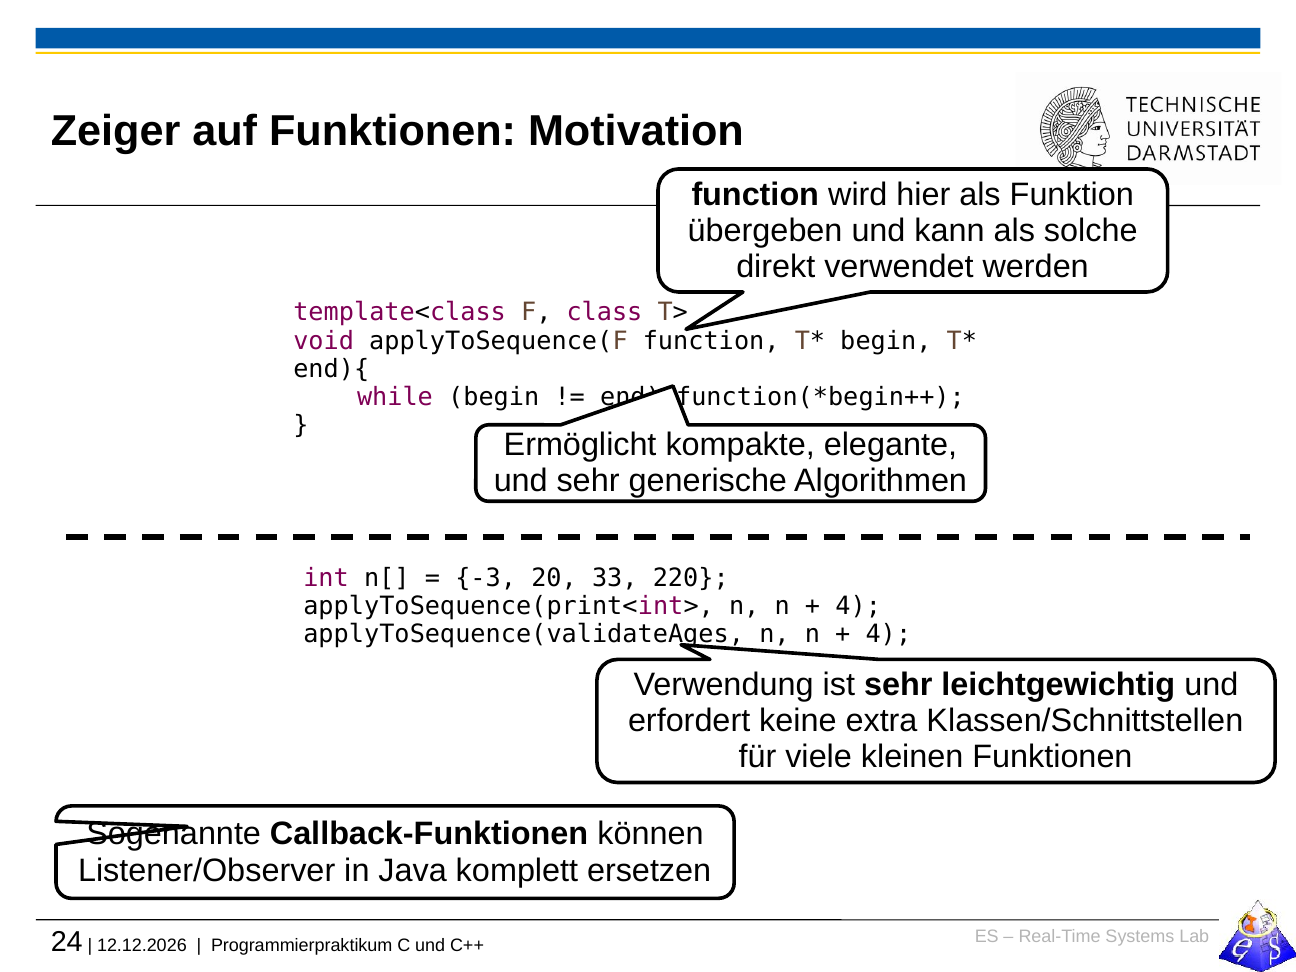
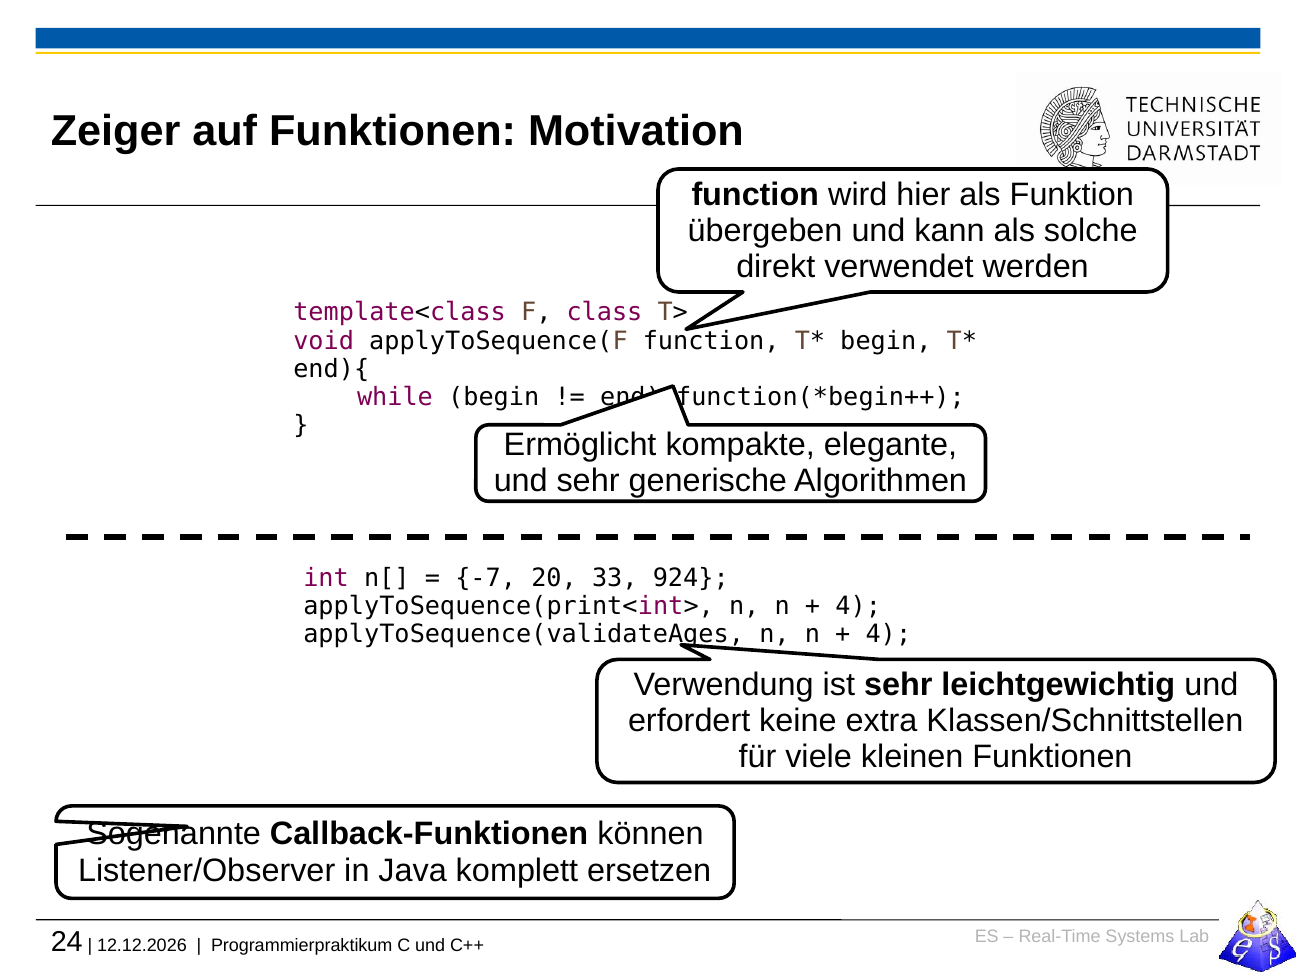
-3: -3 -> -7
220: 220 -> 924
